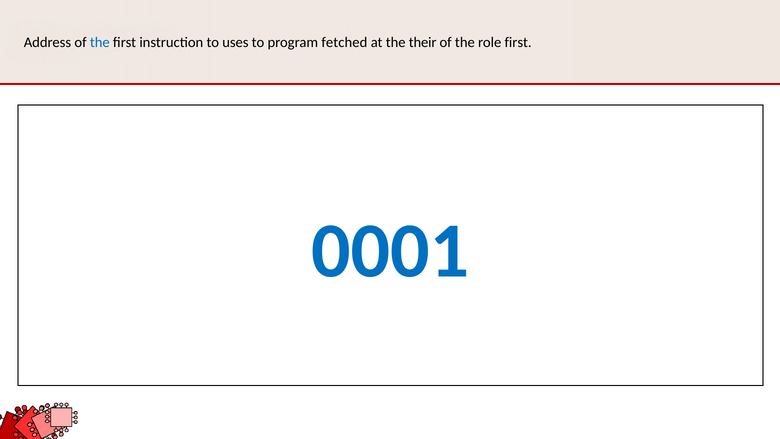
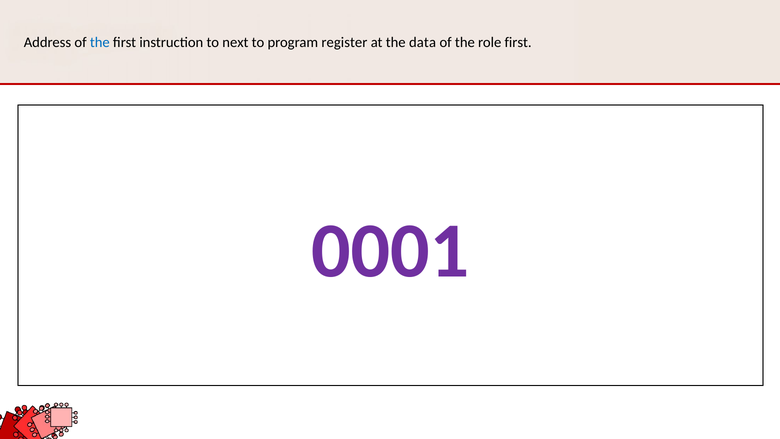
uses: uses -> next
fetched: fetched -> register
their: their -> data
0001 colour: blue -> purple
